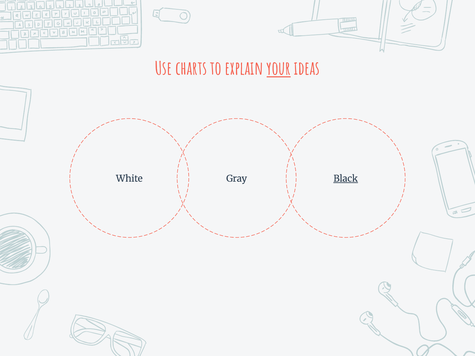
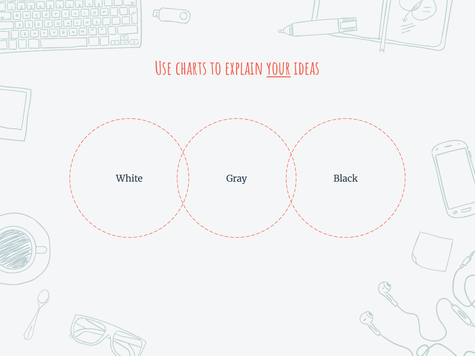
Black underline: present -> none
